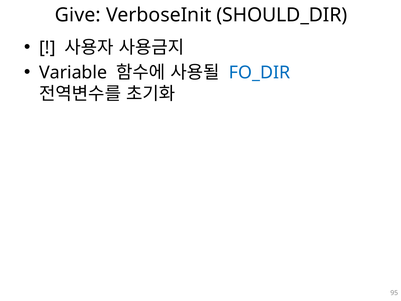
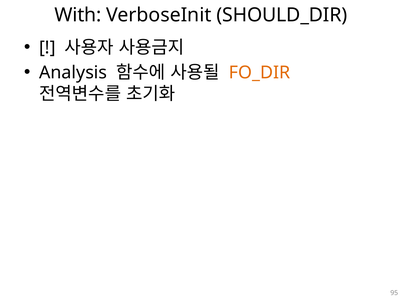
Give: Give -> With
Variable: Variable -> Analysis
FO_DIR colour: blue -> orange
